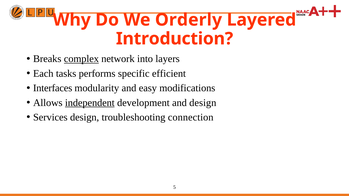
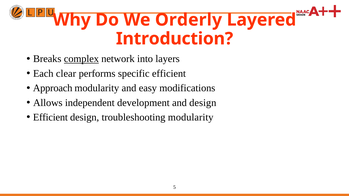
tasks: tasks -> clear
Interfaces: Interfaces -> Approach
independent underline: present -> none
Services at (50, 117): Services -> Efficient
troubleshooting connection: connection -> modularity
